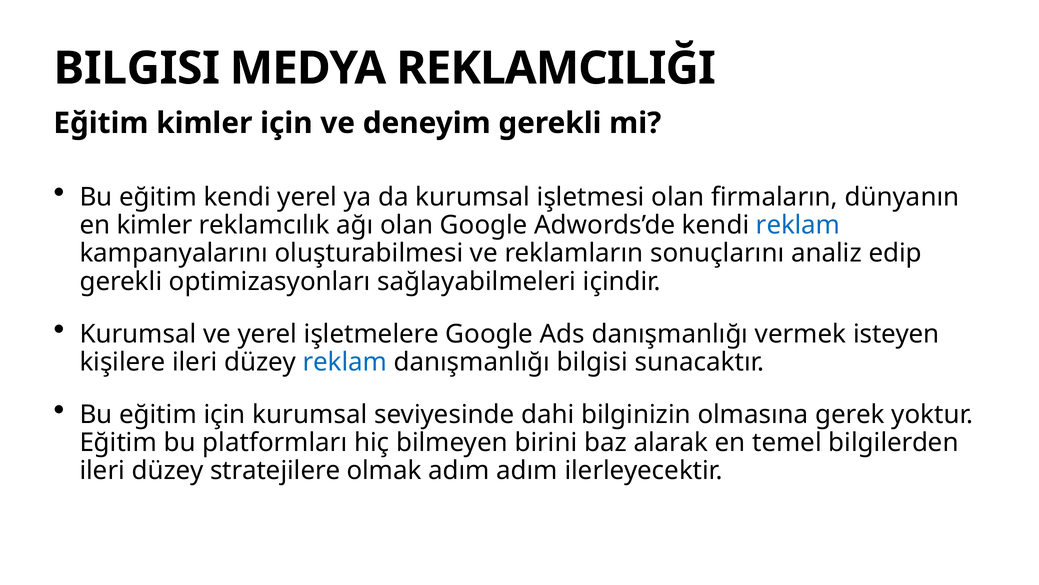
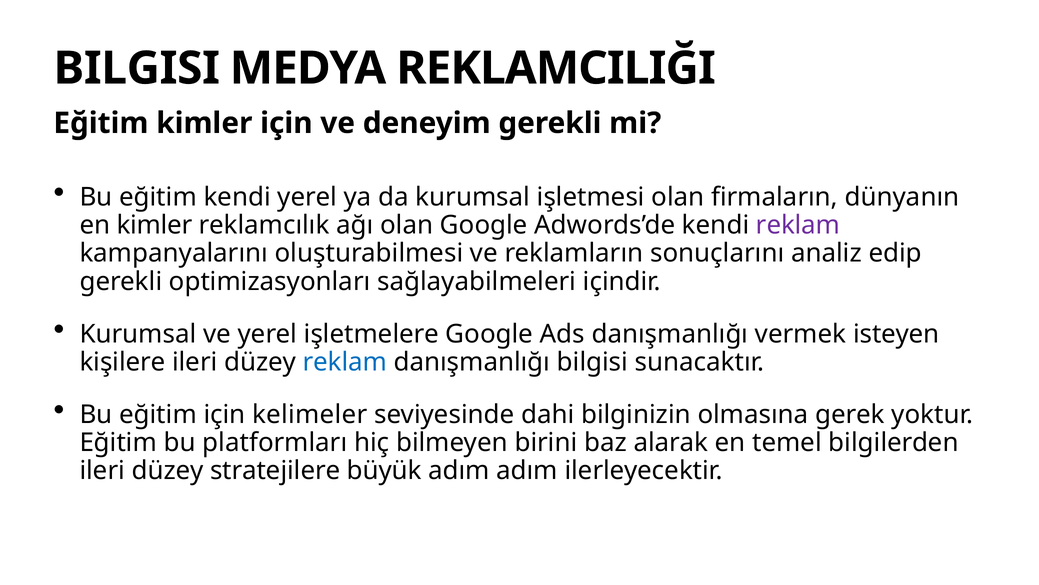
reklam at (798, 225) colour: blue -> purple
için kurumsal: kurumsal -> kelimeler
olmak: olmak -> büyük
